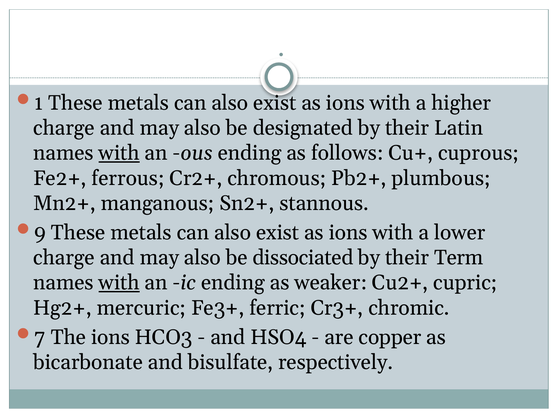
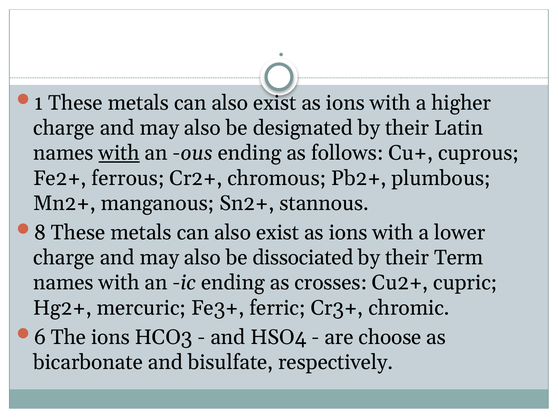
9: 9 -> 8
with at (119, 283) underline: present -> none
weaker: weaker -> crosses
7: 7 -> 6
copper: copper -> choose
